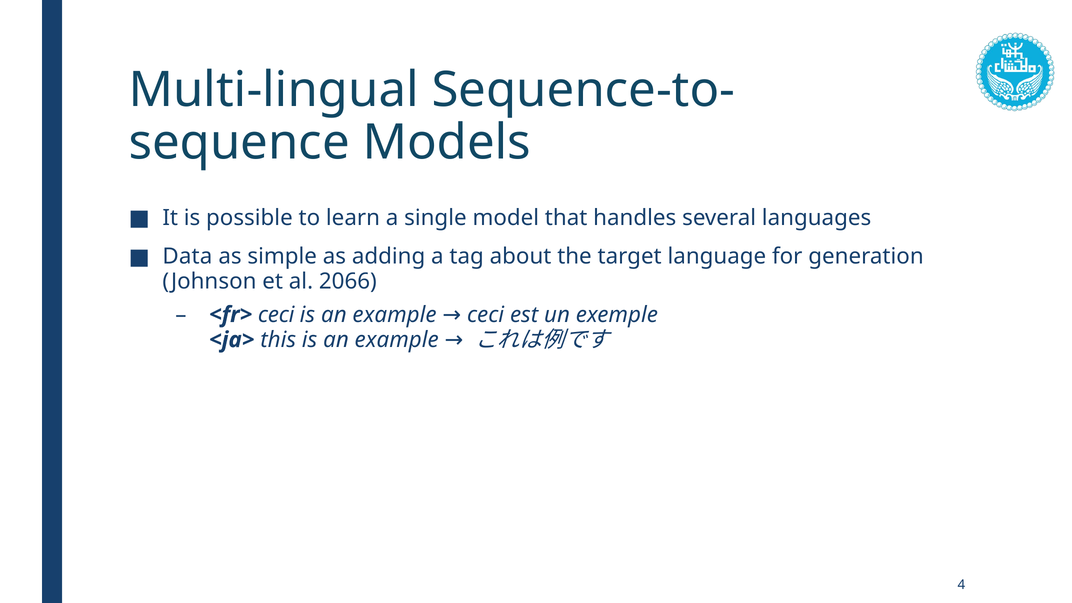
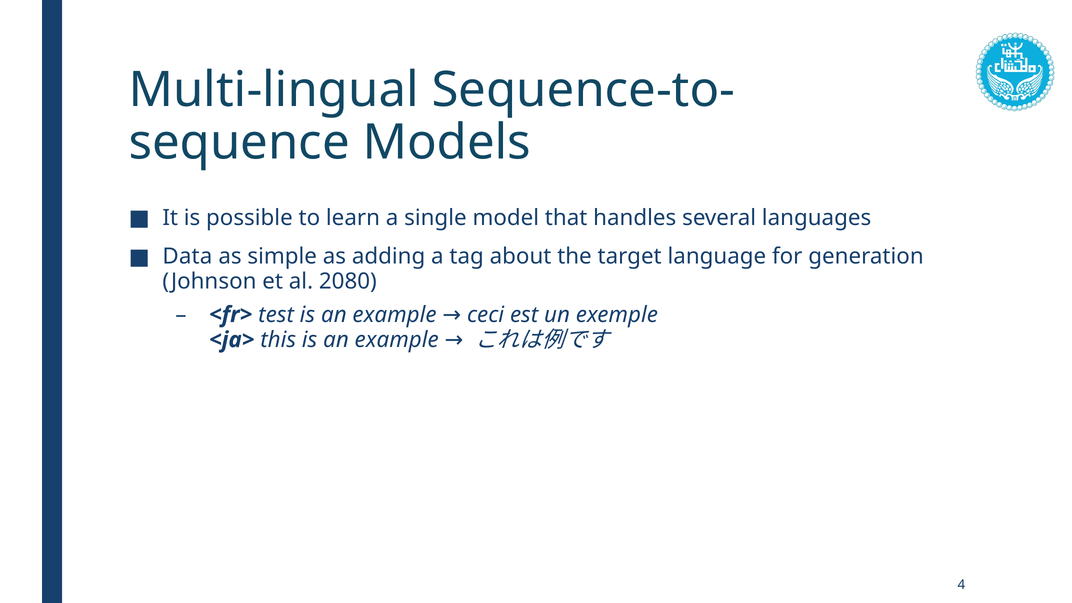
2066: 2066 -> 2080
<fr> ceci: ceci -> test
